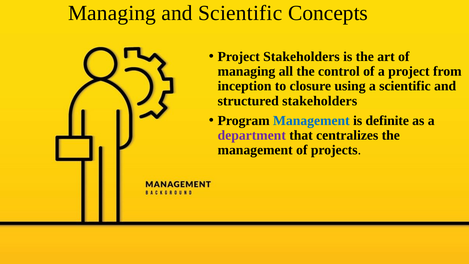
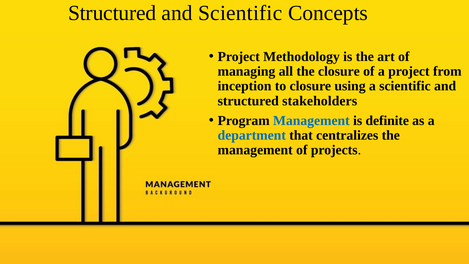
Managing at (112, 13): Managing -> Structured
Project Stakeholders: Stakeholders -> Methodology
the control: control -> closure
department colour: purple -> blue
